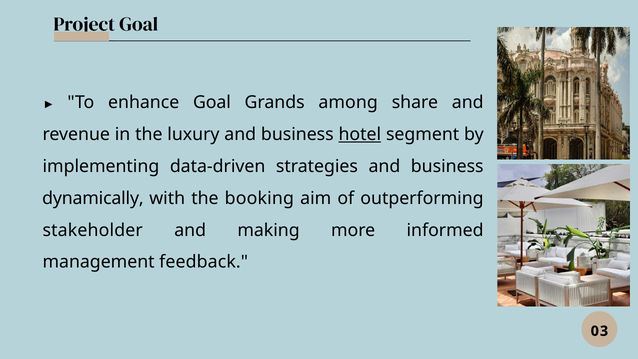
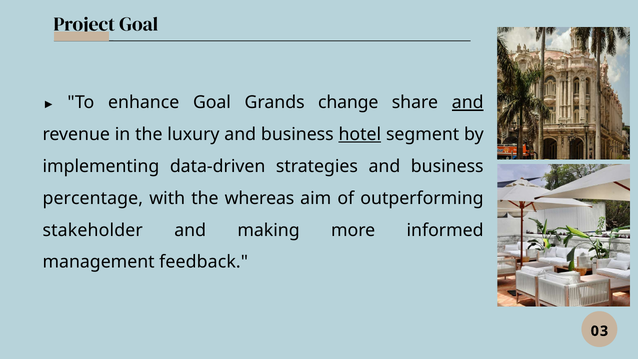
among: among -> change
and at (468, 103) underline: none -> present
dynamically: dynamically -> percentage
booking: booking -> whereas
